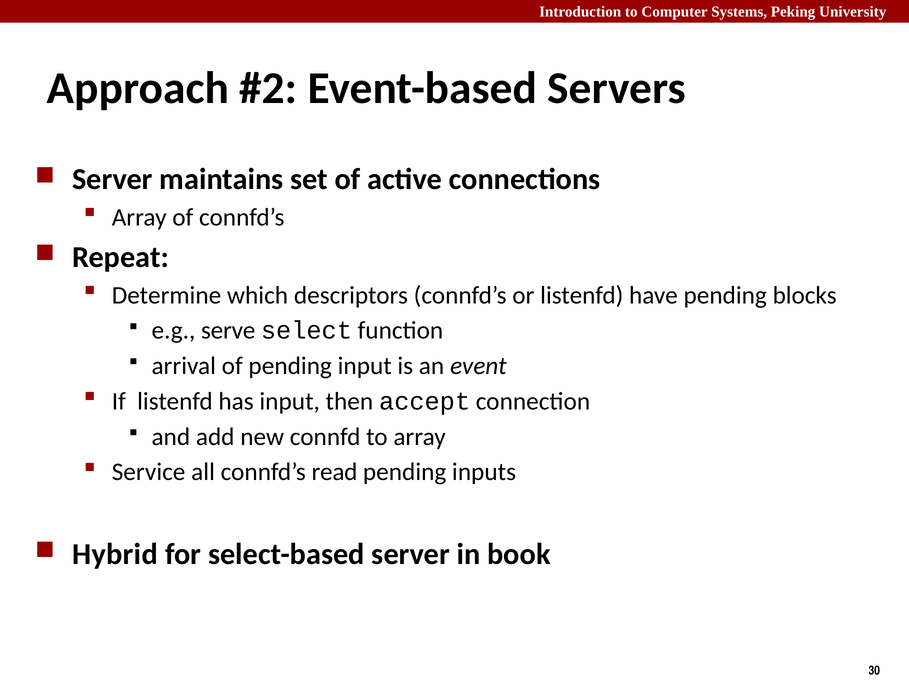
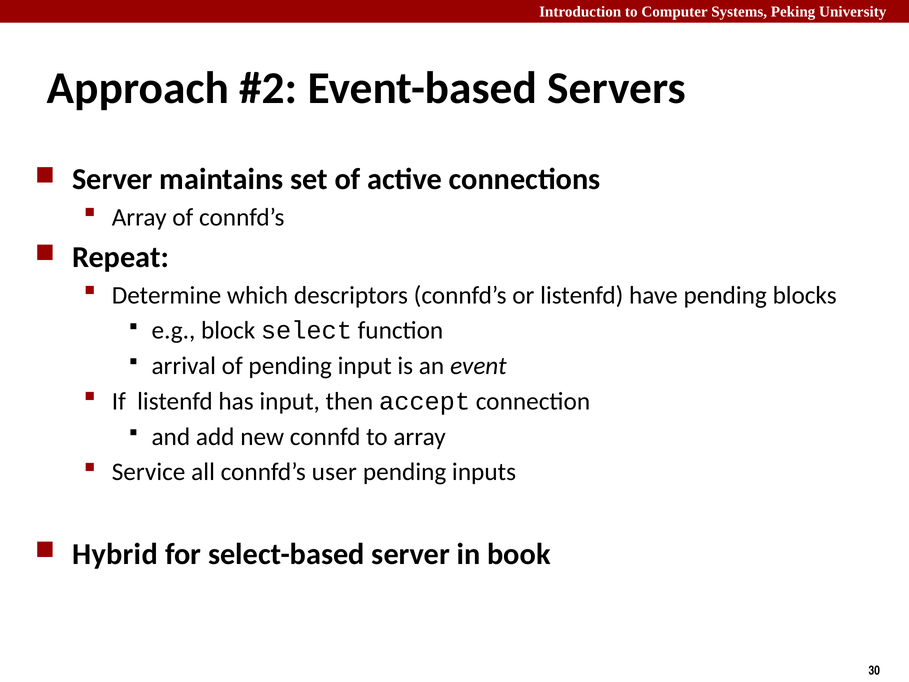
serve: serve -> block
read: read -> user
